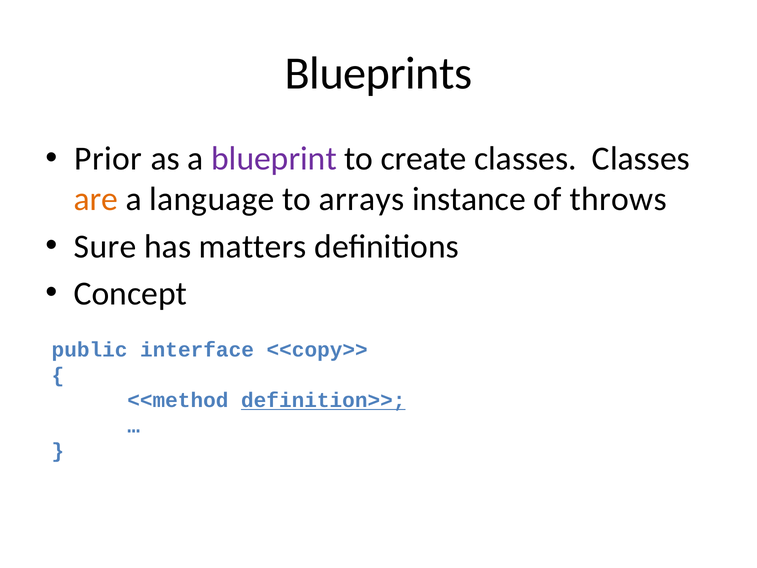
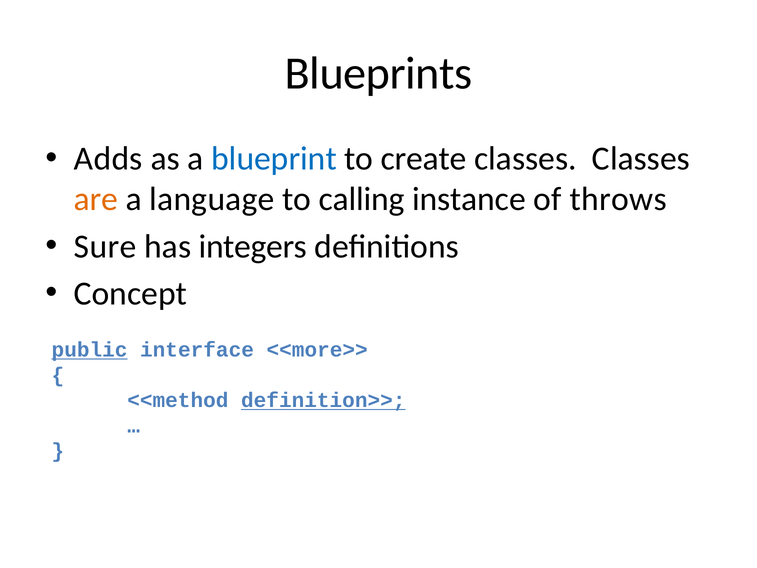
Prior: Prior -> Adds
blueprint colour: purple -> blue
arrays: arrays -> calling
matters: matters -> integers
public underline: none -> present
<<copy>>: <<copy>> -> <<more>>
